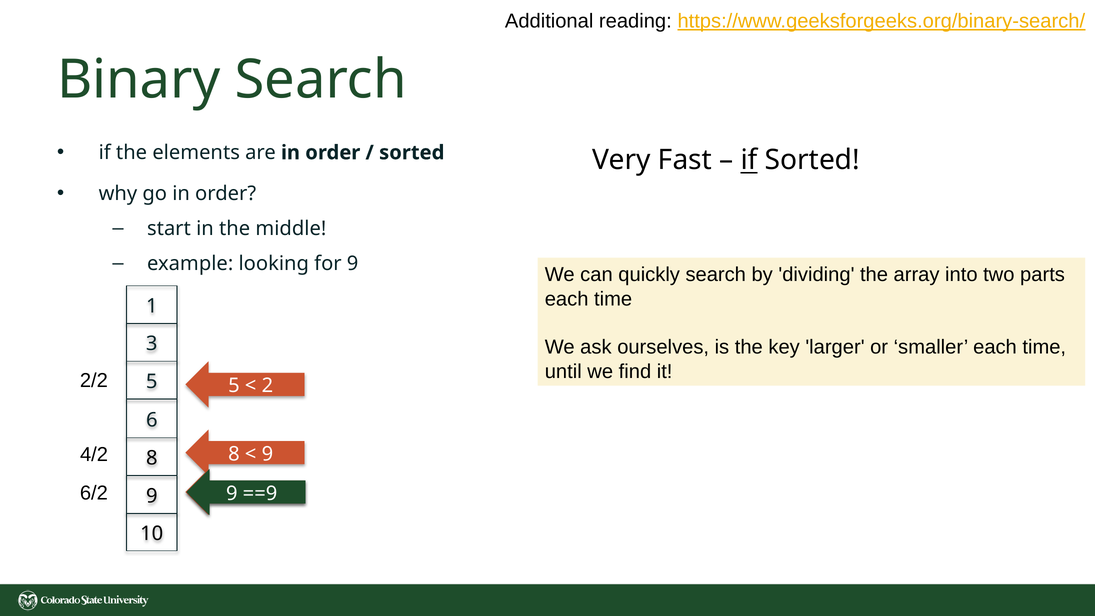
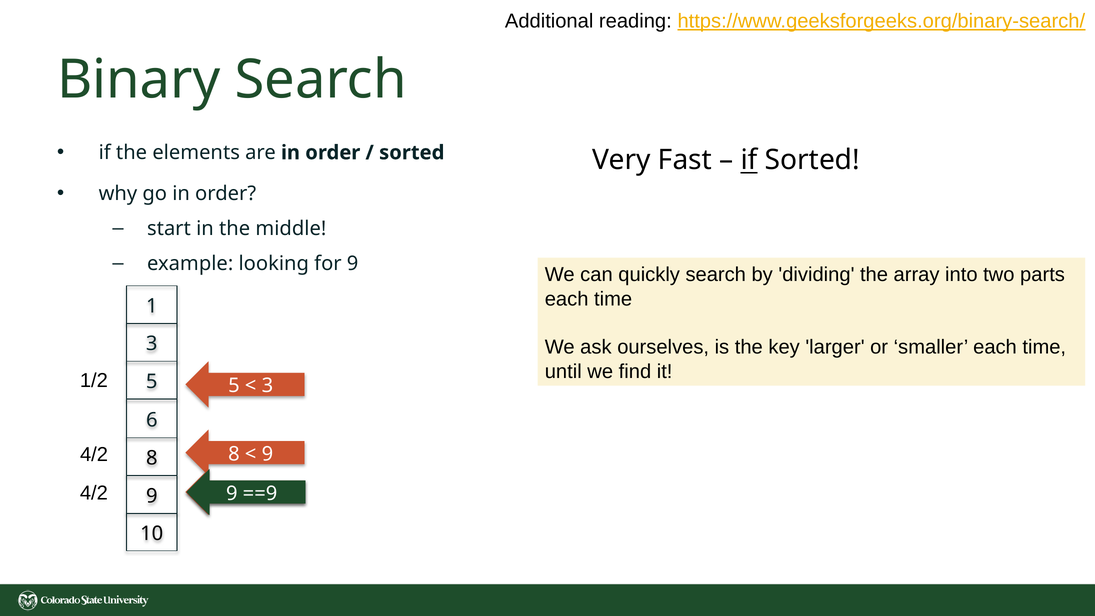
2/2: 2/2 -> 1/2
2 at (267, 386): 2 -> 3
6/2 at (94, 493): 6/2 -> 4/2
